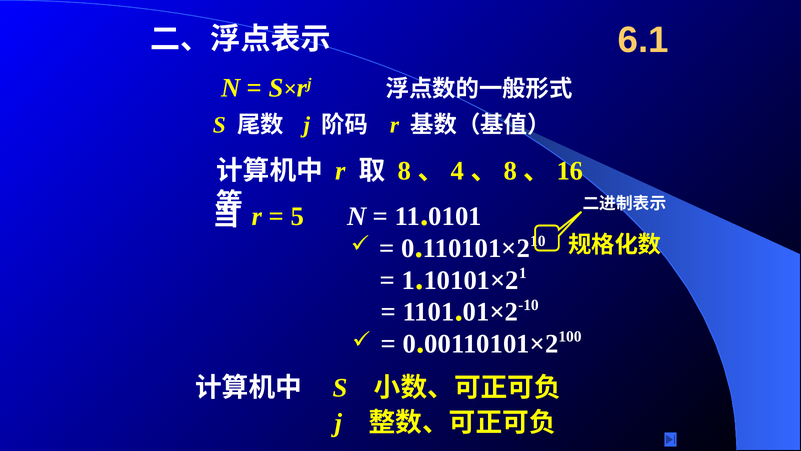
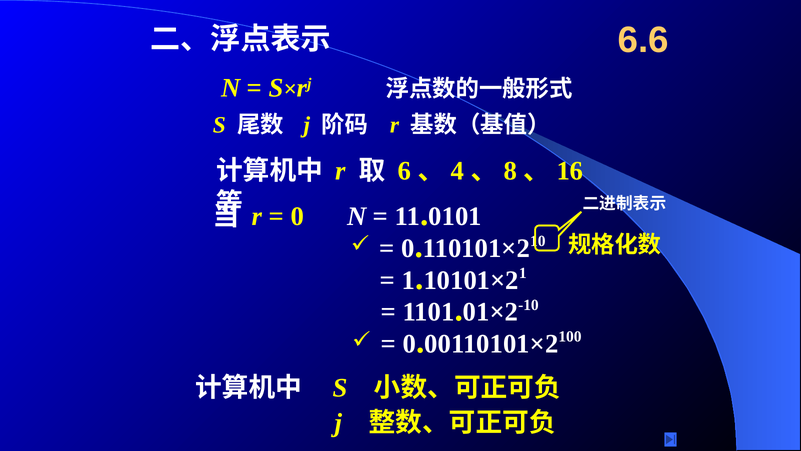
6.1: 6.1 -> 6.6
8 at (405, 171): 8 -> 6
5 at (297, 216): 5 -> 0
